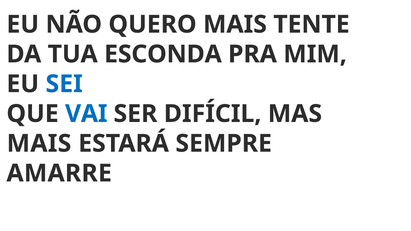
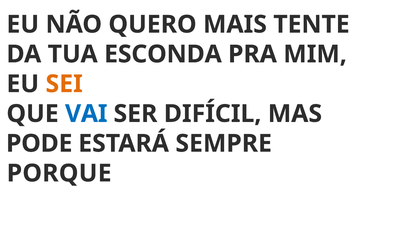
SEI colour: blue -> orange
MAIS at (39, 144): MAIS -> PODE
AMARRE: AMARRE -> PORQUE
